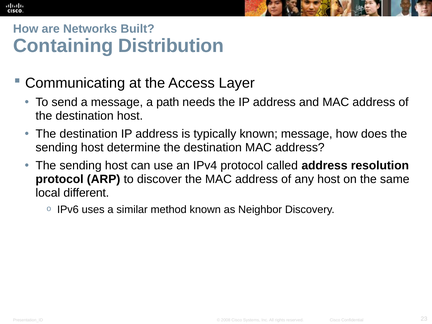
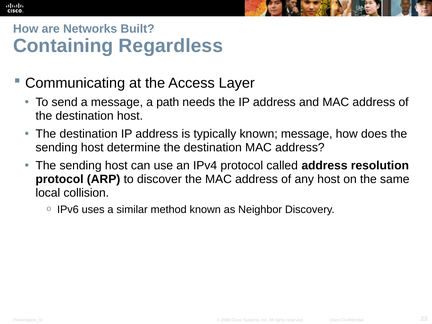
Distribution: Distribution -> Regardless
different: different -> collision
